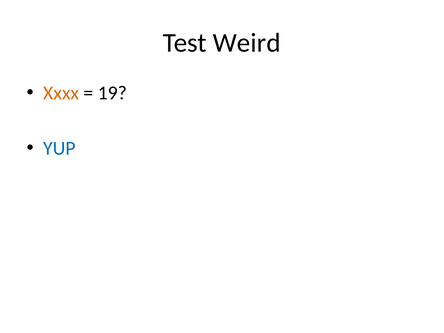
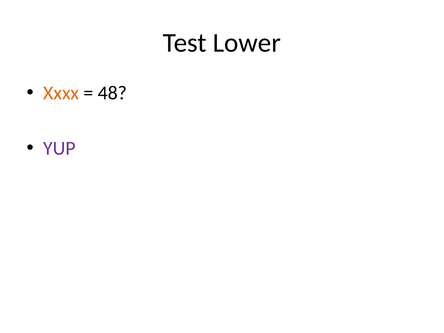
Weird: Weird -> Lower
19: 19 -> 48
YUP colour: blue -> purple
